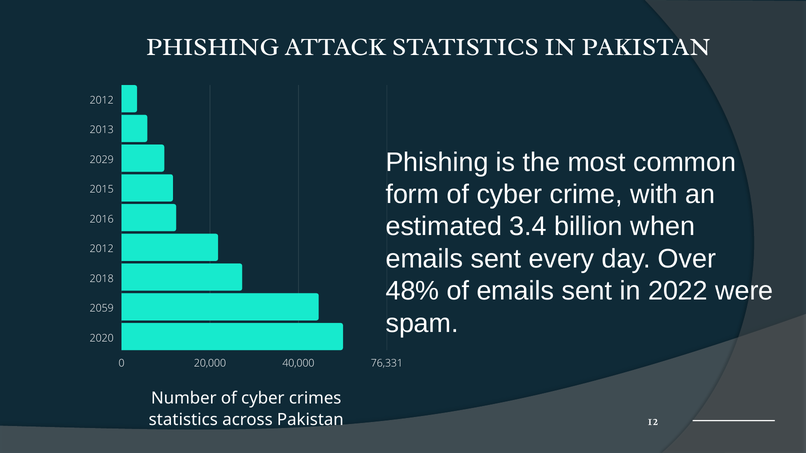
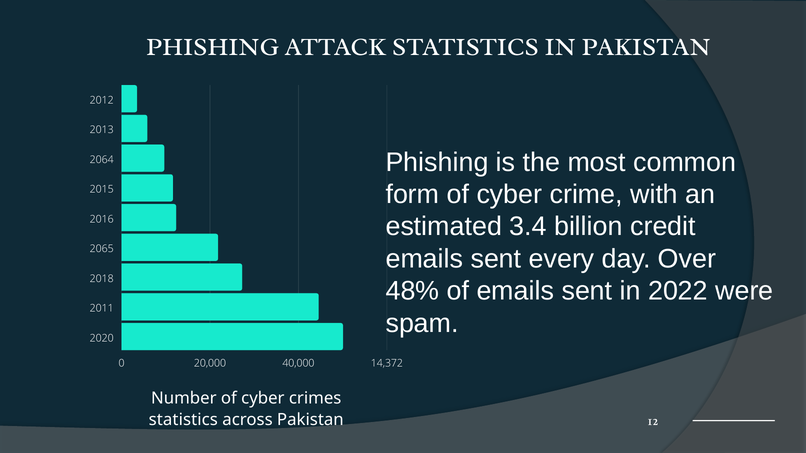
2029: 2029 -> 2064
when: when -> credit
2012 at (102, 249): 2012 -> 2065
2059: 2059 -> 2011
76,331: 76,331 -> 14,372
